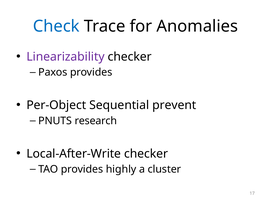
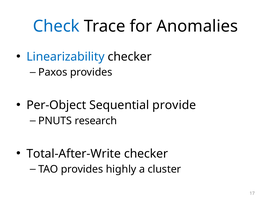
Linearizability colour: purple -> blue
prevent: prevent -> provide
Local-After-Write: Local-After-Write -> Total-After-Write
